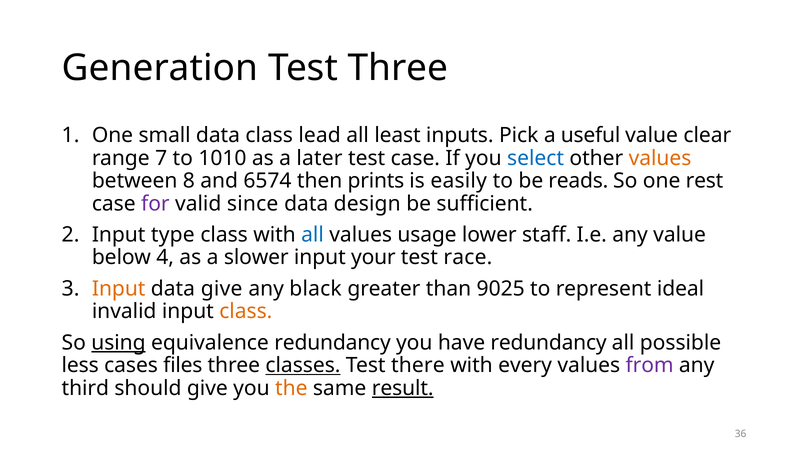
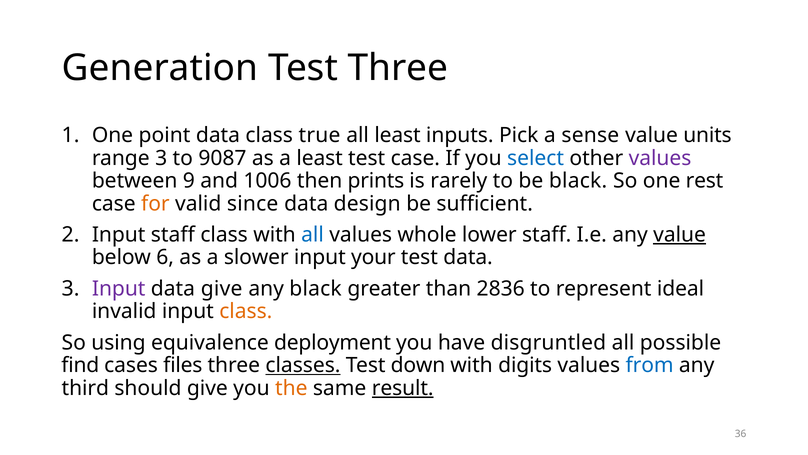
small: small -> point
lead: lead -> true
useful: useful -> sense
clear: clear -> units
range 7: 7 -> 3
1010: 1010 -> 9087
a later: later -> least
values at (660, 158) colour: orange -> purple
8: 8 -> 9
6574: 6574 -> 1006
easily: easily -> rarely
be reads: reads -> black
for colour: purple -> orange
Input type: type -> staff
usage: usage -> whole
value at (680, 235) underline: none -> present
4: 4 -> 6
test race: race -> data
Input at (119, 288) colour: orange -> purple
9025: 9025 -> 2836
using underline: present -> none
equivalence redundancy: redundancy -> deployment
have redundancy: redundancy -> disgruntled
less: less -> find
there: there -> down
every: every -> digits
from colour: purple -> blue
